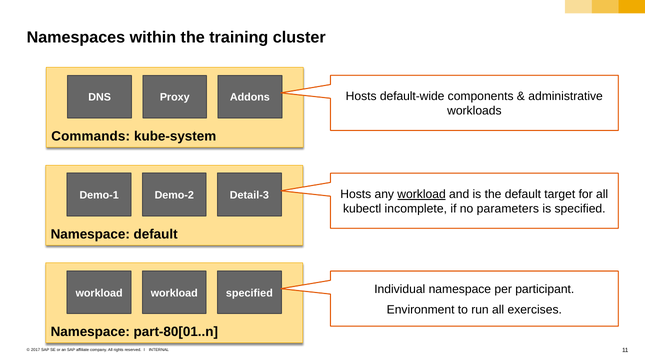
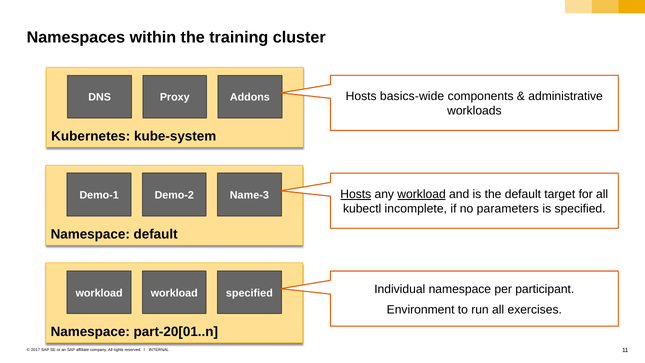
default-wide: default-wide -> basics-wide
Commands: Commands -> Kubernetes
Hosts at (356, 194) underline: none -> present
Detail-3: Detail-3 -> Name-3
part-80[01..n: part-80[01..n -> part-20[01..n
